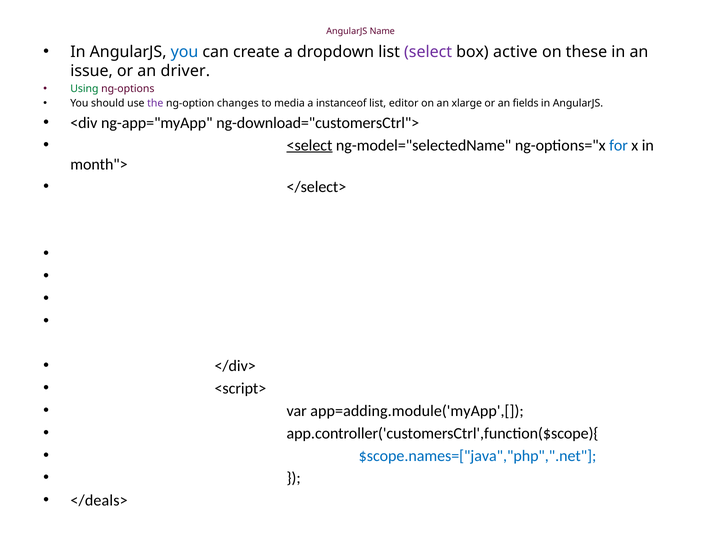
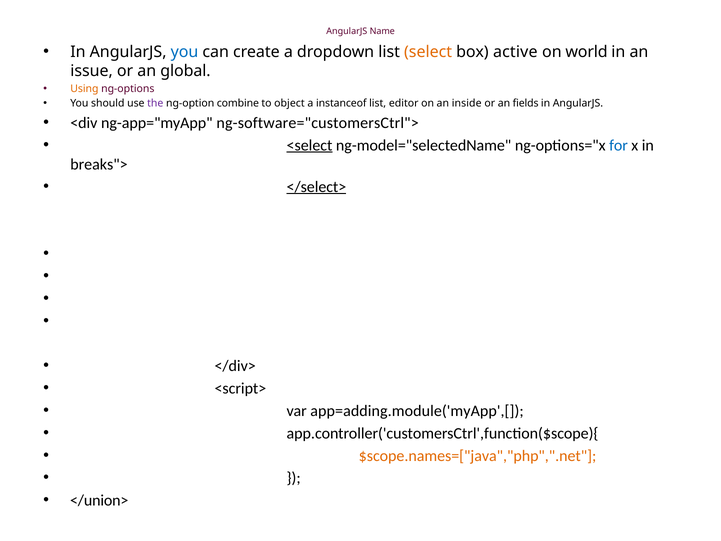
select colour: purple -> orange
these: these -> world
driver: driver -> global
Using colour: green -> orange
changes: changes -> combine
media: media -> object
xlarge: xlarge -> inside
ng-download="customersCtrl">: ng-download="customersCtrl"> -> ng-software="customersCtrl">
month">: month"> -> breaks">
</select> underline: none -> present
$scope.names=["java","php",".net colour: blue -> orange
</deals>: </deals> -> </union>
